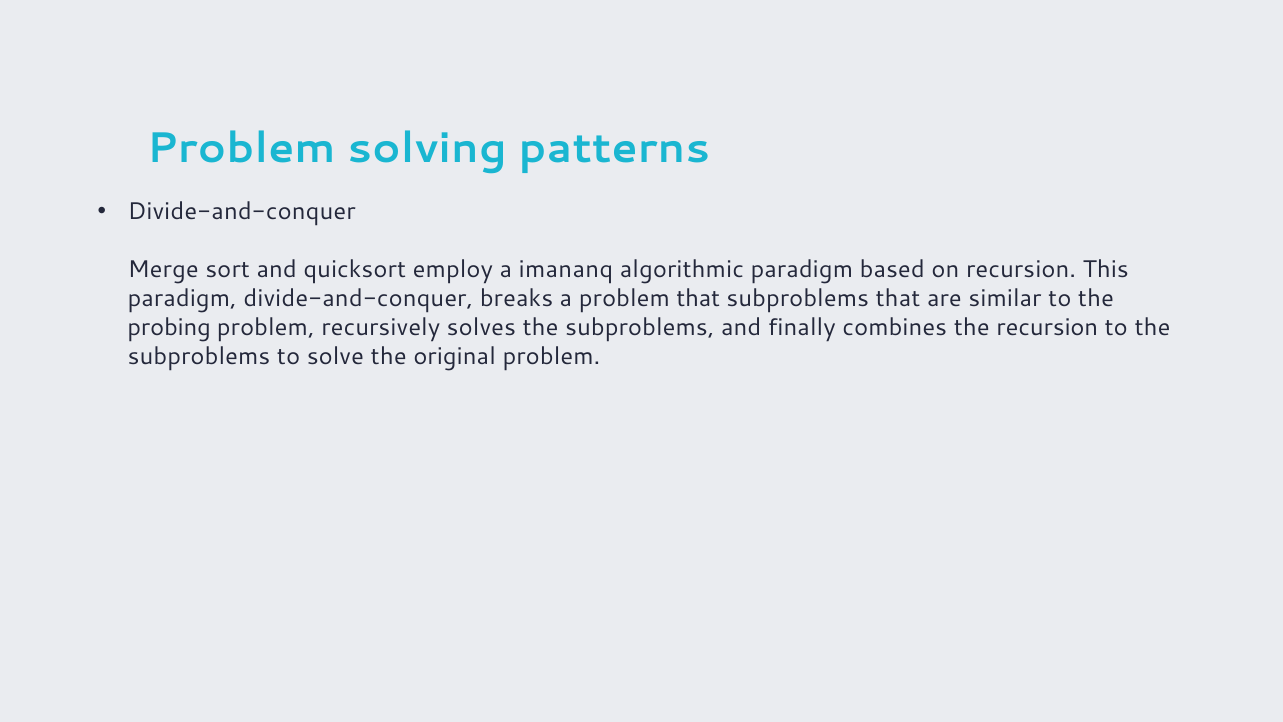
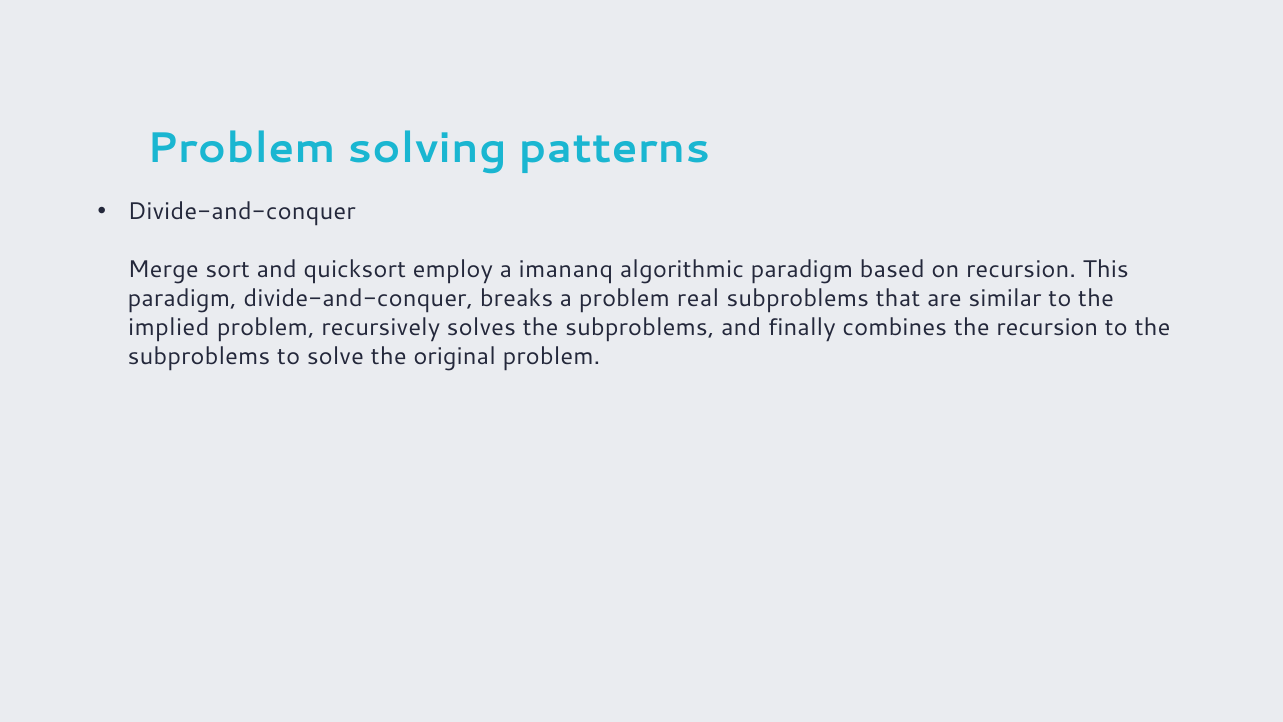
problem that: that -> real
probing: probing -> implied
